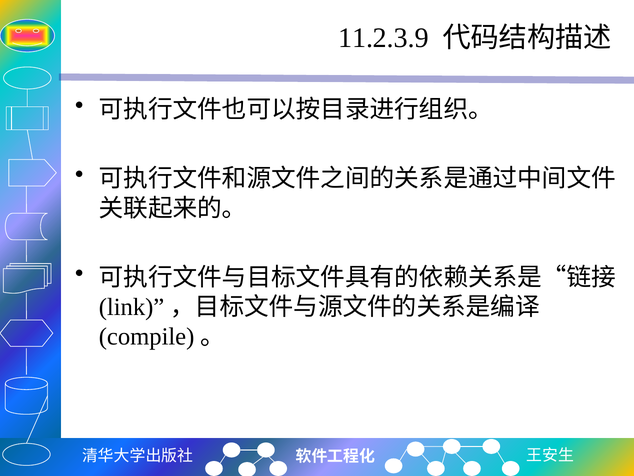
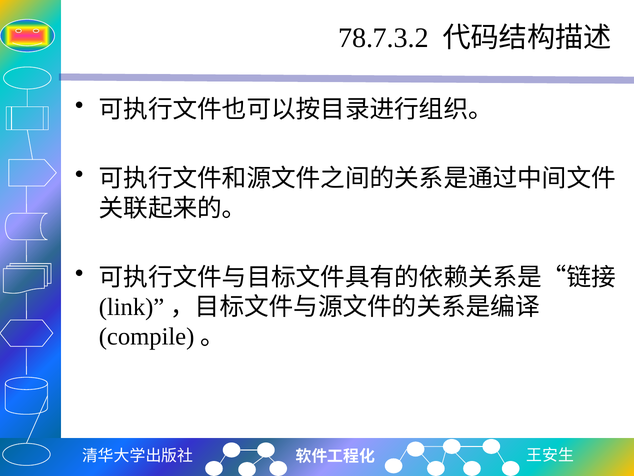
11.2.3.9: 11.2.3.9 -> 78.7.3.2
